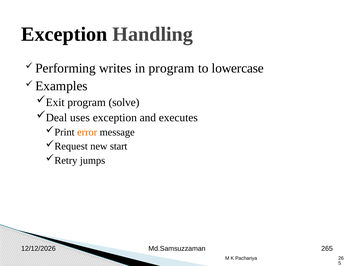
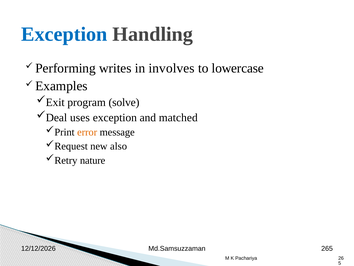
Exception at (64, 34) colour: black -> blue
in program: program -> involves
executes: executes -> matched
start: start -> also
jumps: jumps -> nature
